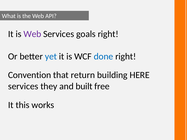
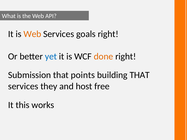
Web at (32, 34) colour: purple -> orange
done colour: blue -> orange
Convention: Convention -> Submission
return: return -> points
building HERE: HERE -> THAT
built: built -> host
